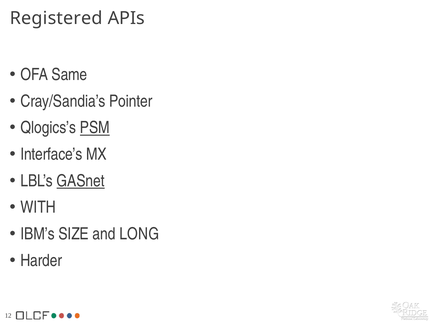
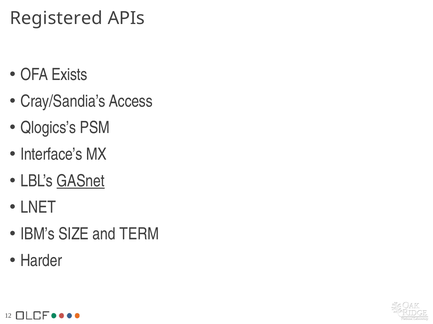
Same: Same -> Exists
Pointer: Pointer -> Access
PSM underline: present -> none
WITH: WITH -> LNET
LONG: LONG -> TERM
